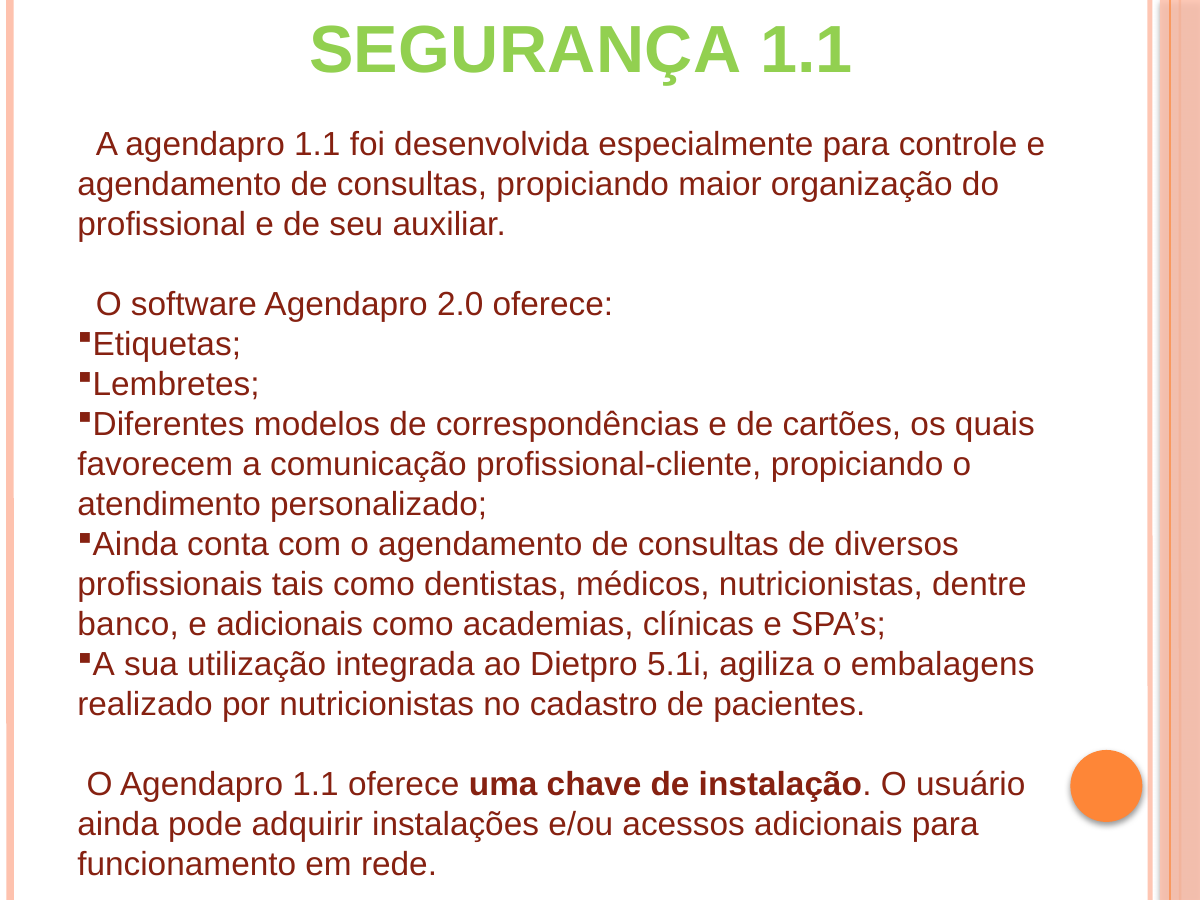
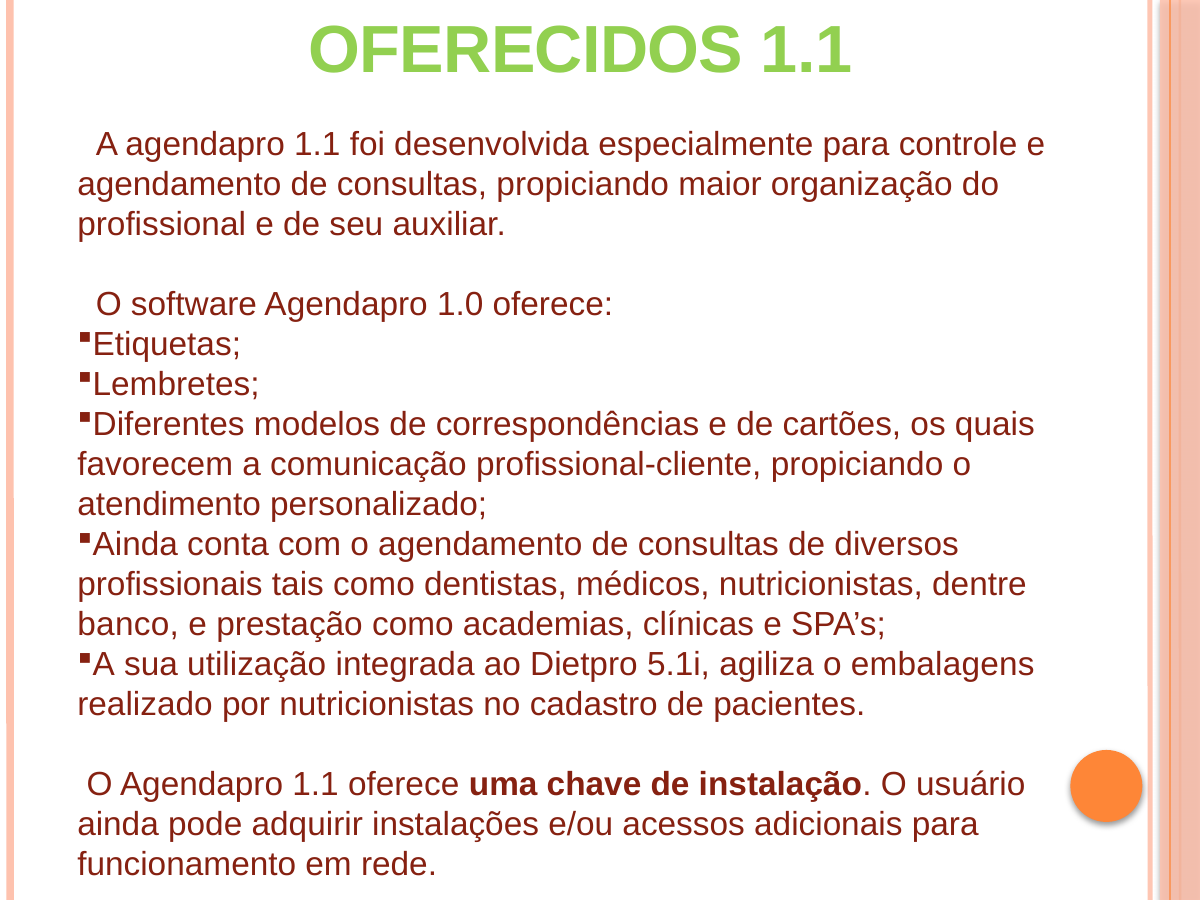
SEGURANÇA: SEGURANÇA -> OFERECIDOS
2.0: 2.0 -> 1.0
e adicionais: adicionais -> prestação
